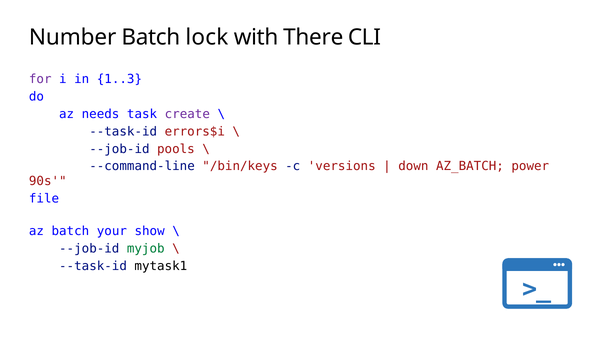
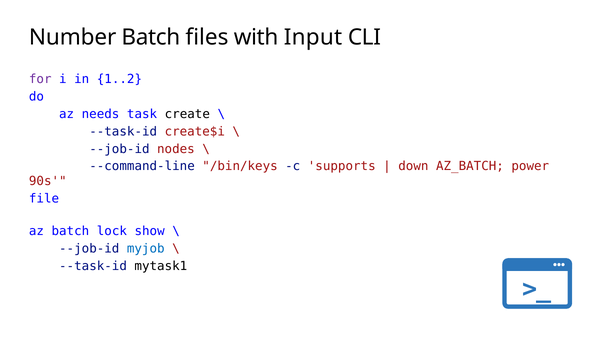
lock: lock -> files
There: There -> Input
1..3: 1..3 -> 1..2
create colour: purple -> black
errors$i: errors$i -> create$i
pools: pools -> nodes
versions: versions -> supports
your: your -> lock
myjob colour: green -> blue
